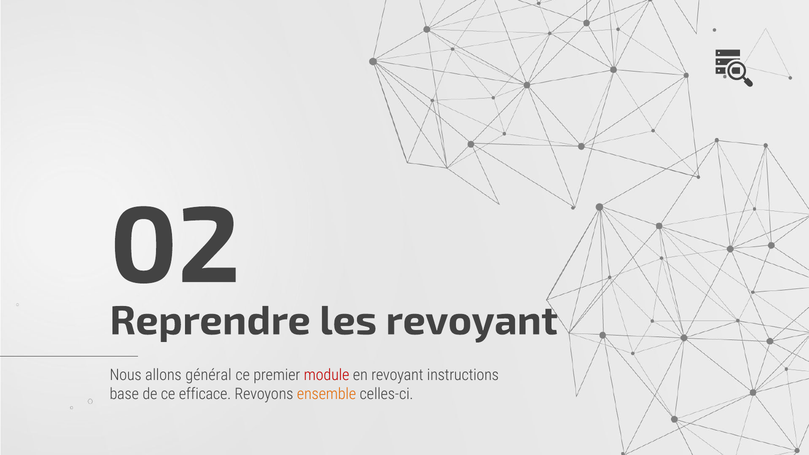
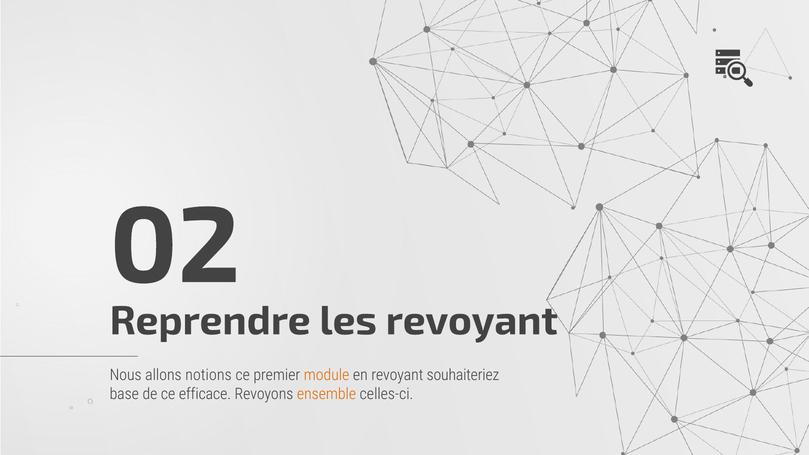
général: général -> notions
module colour: red -> orange
instructions: instructions -> souhaiteriez
